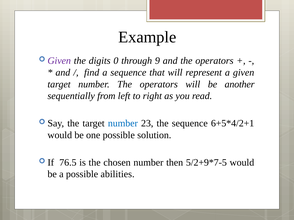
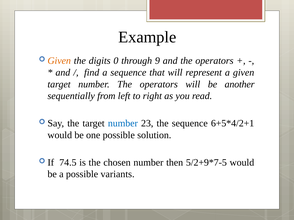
Given at (59, 61) colour: purple -> orange
76.5: 76.5 -> 74.5
abilities: abilities -> variants
